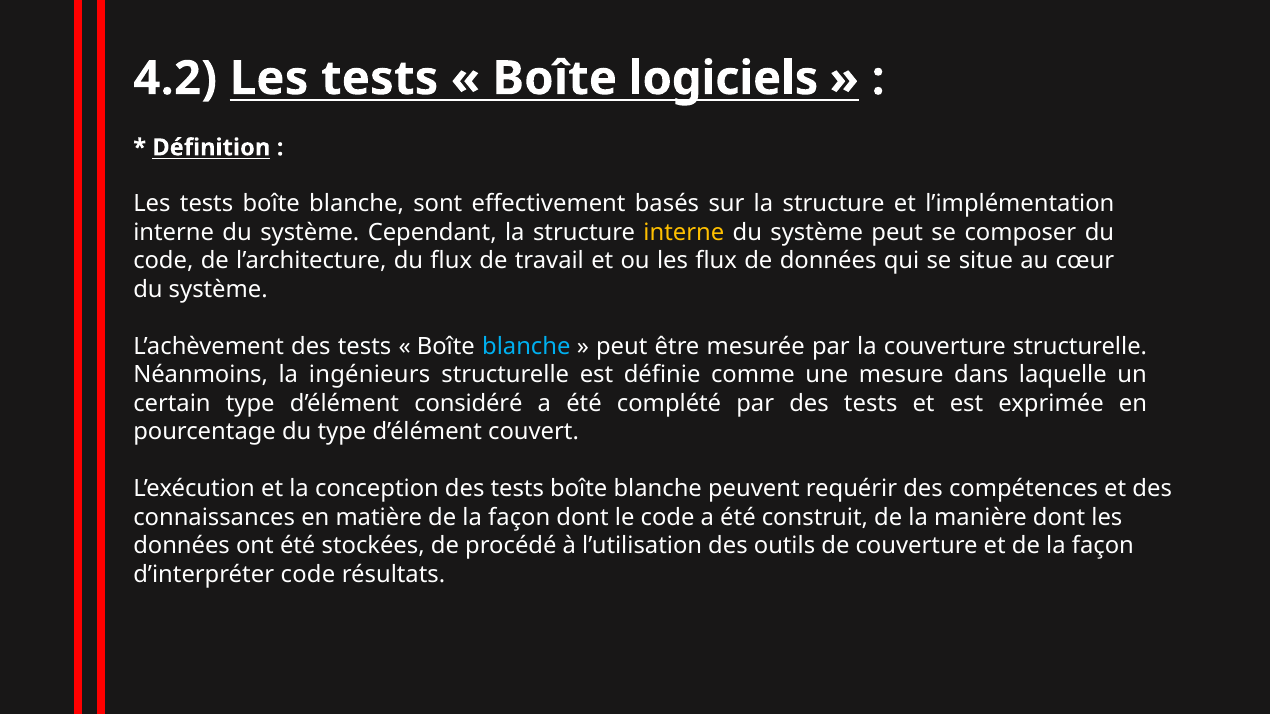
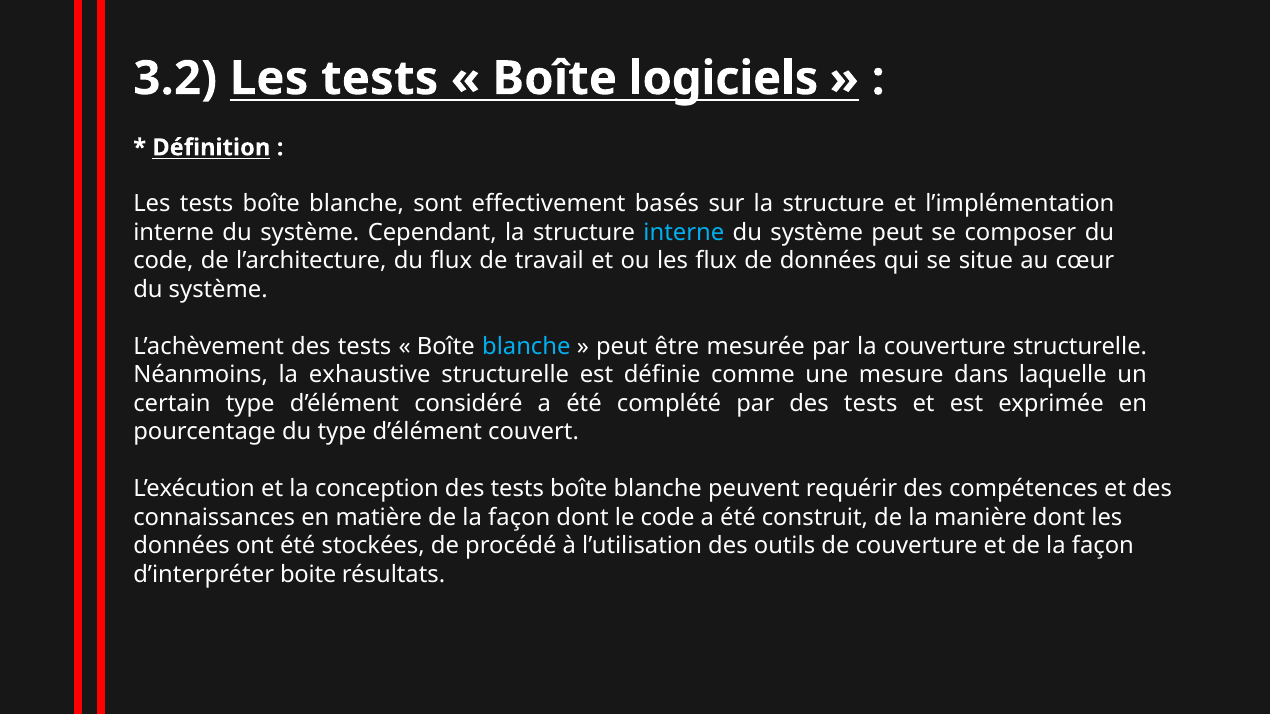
4.2: 4.2 -> 3.2
interne at (684, 232) colour: yellow -> light blue
ingénieurs: ingénieurs -> exhaustive
d’interpréter code: code -> boite
